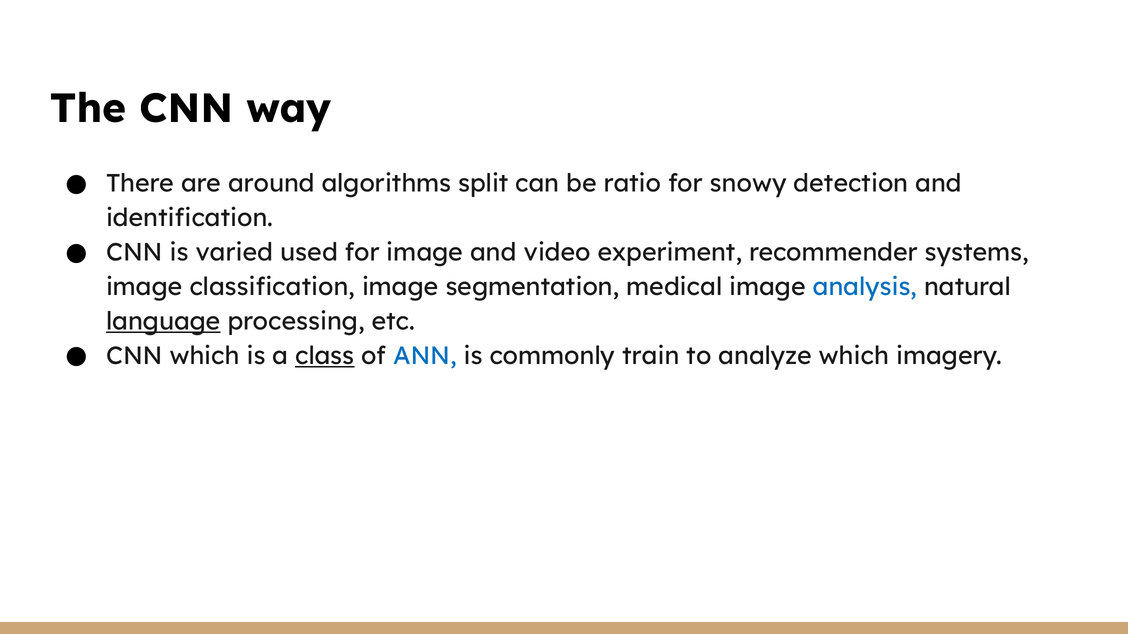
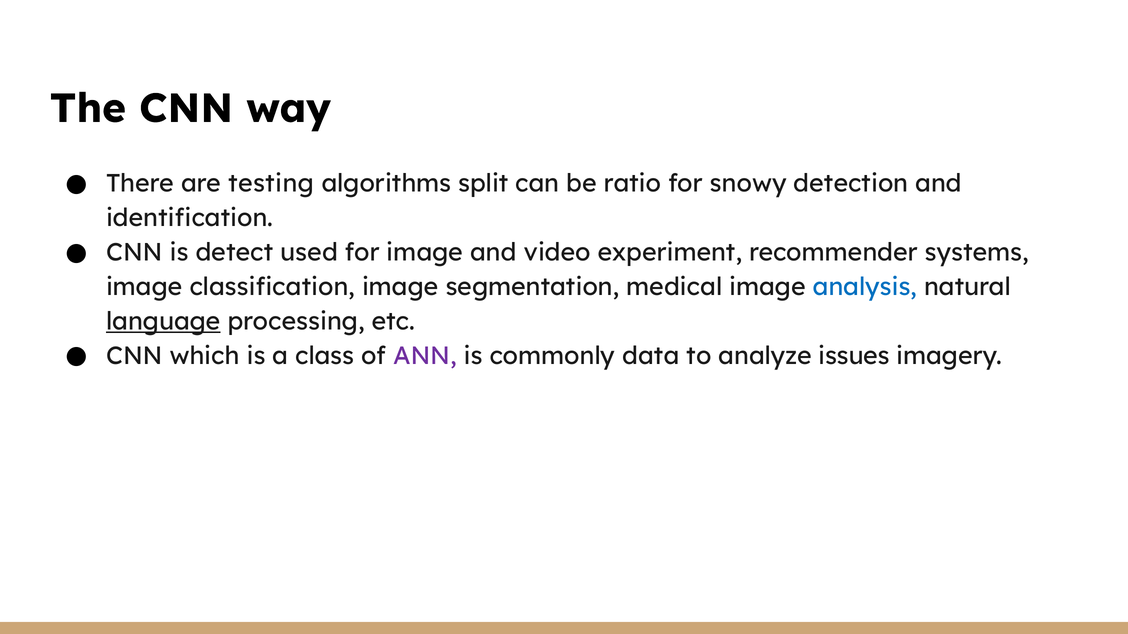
around: around -> testing
varied: varied -> detect
class underline: present -> none
ANN colour: blue -> purple
train: train -> data
analyze which: which -> issues
